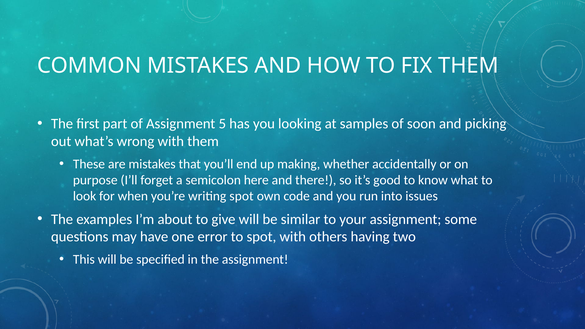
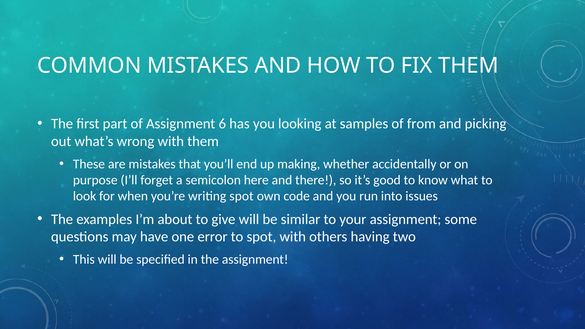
5: 5 -> 6
soon: soon -> from
